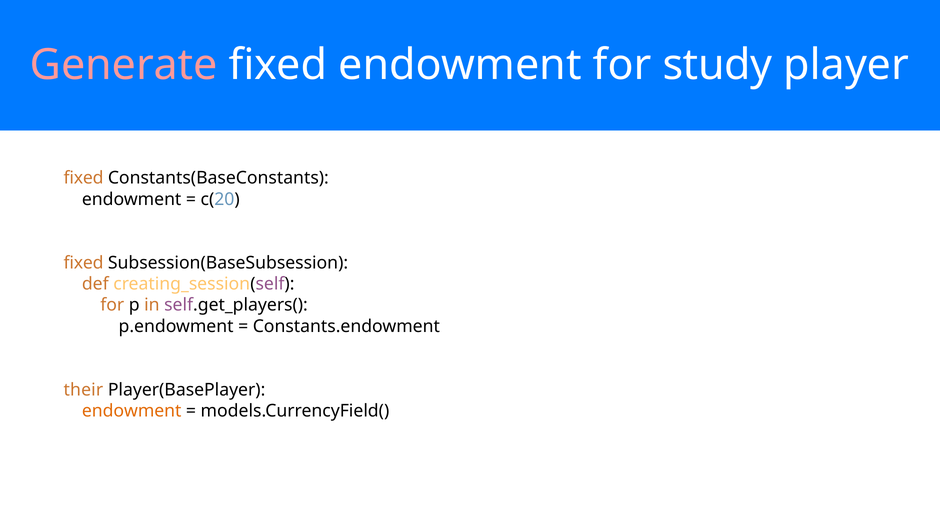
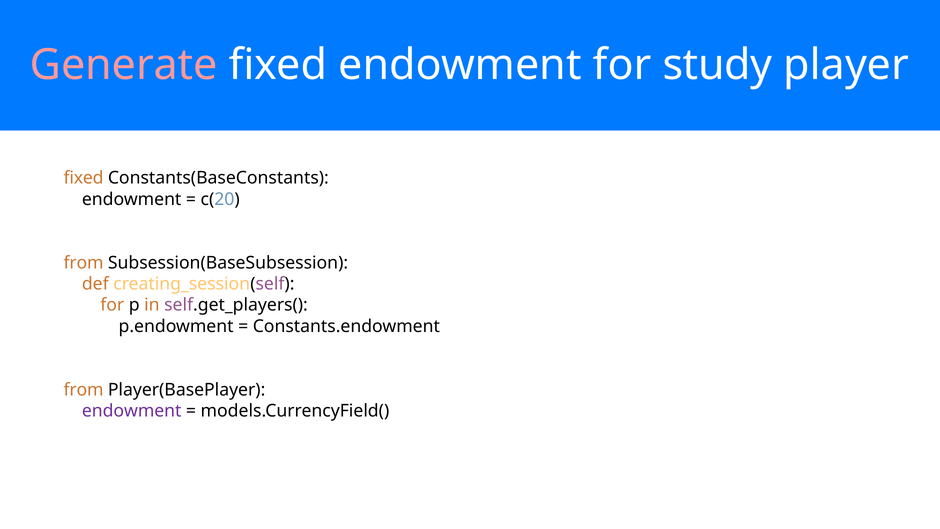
fixed at (84, 263): fixed -> from
their at (83, 390): their -> from
endowment at (132, 411) colour: orange -> purple
